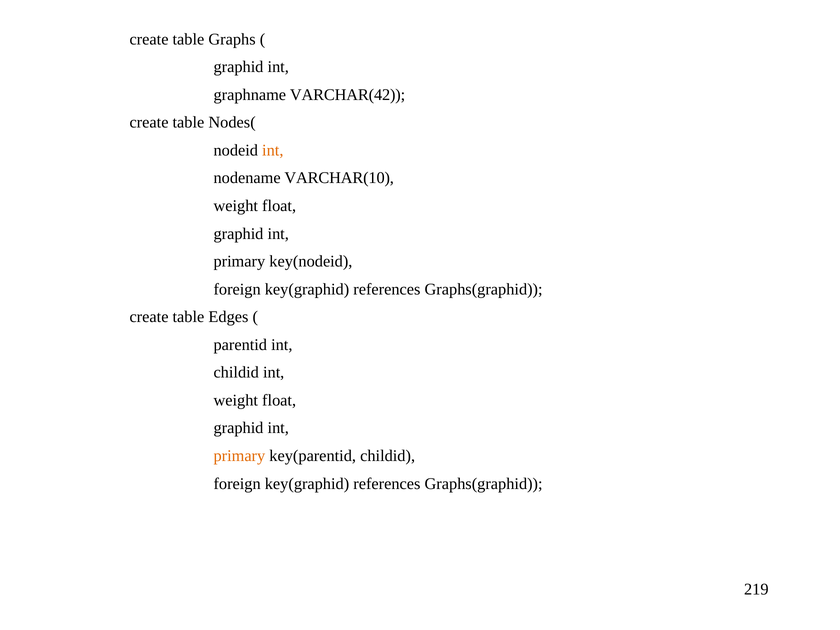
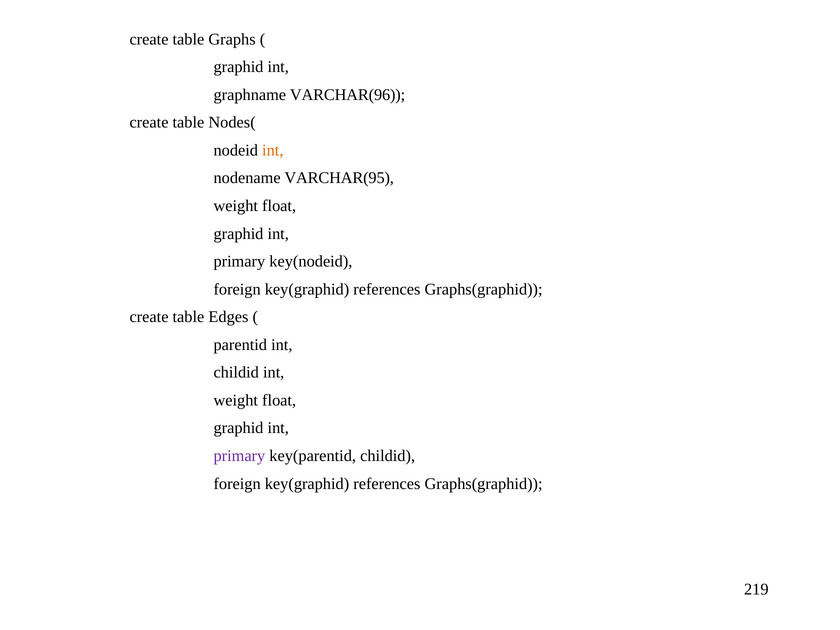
VARCHAR(42: VARCHAR(42 -> VARCHAR(96
VARCHAR(10: VARCHAR(10 -> VARCHAR(95
primary at (239, 456) colour: orange -> purple
